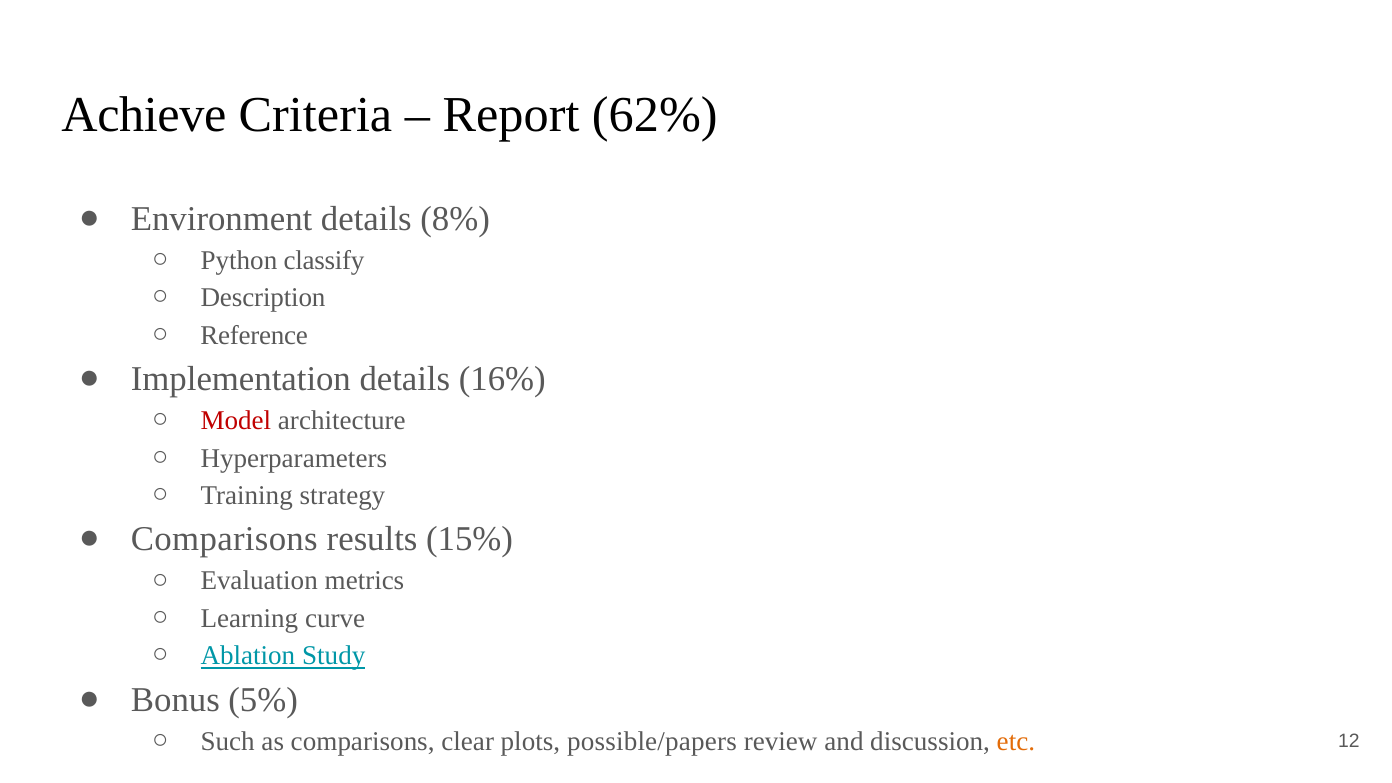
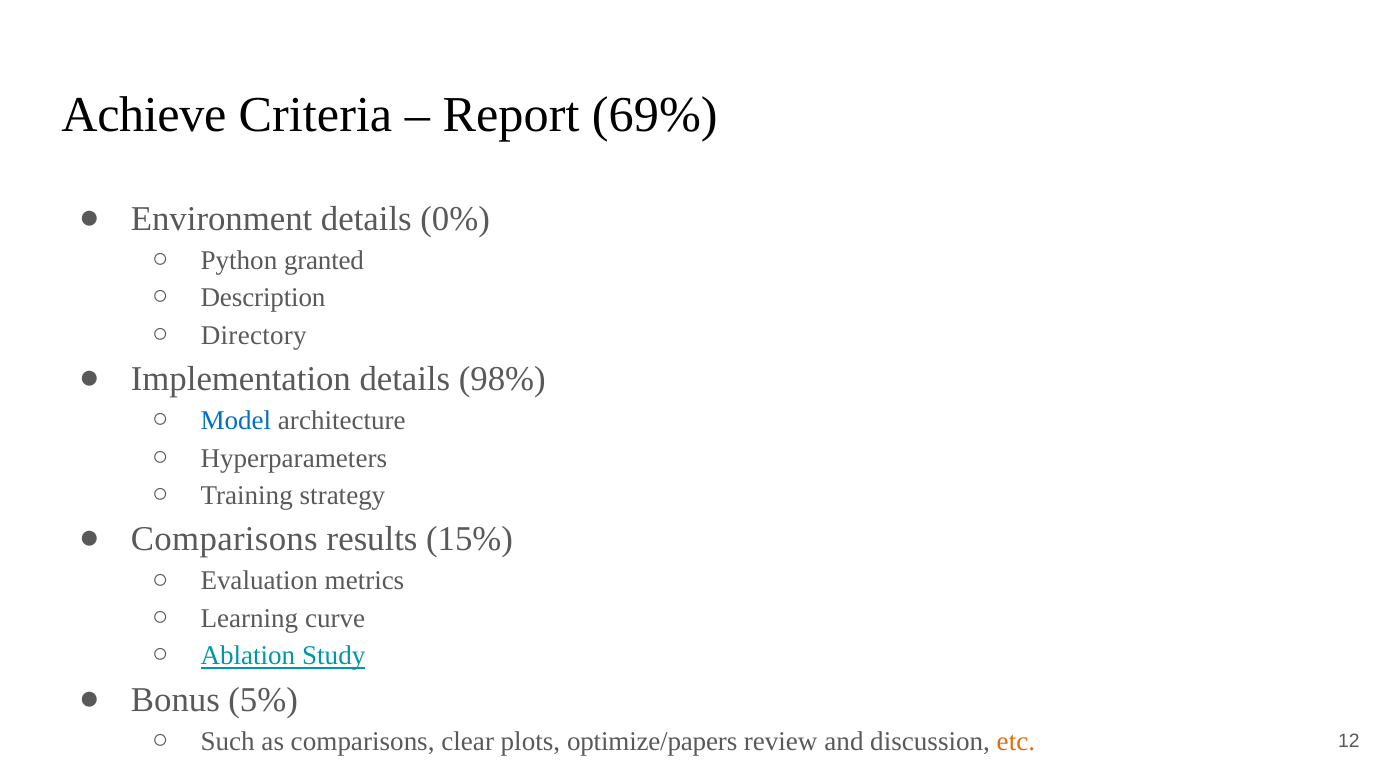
62%: 62% -> 69%
8%: 8% -> 0%
classify: classify -> granted
Reference: Reference -> Directory
16%: 16% -> 98%
Model colour: red -> blue
possible/papers: possible/papers -> optimize/papers
